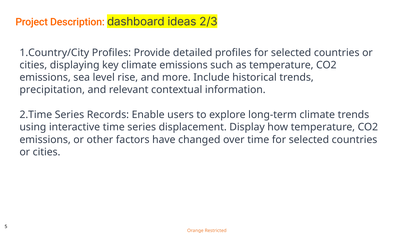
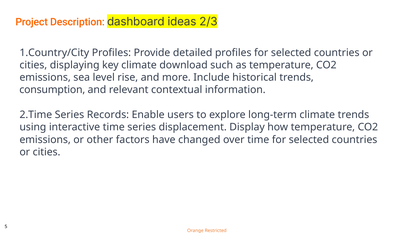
climate emissions: emissions -> download
precipitation: precipitation -> consumption
